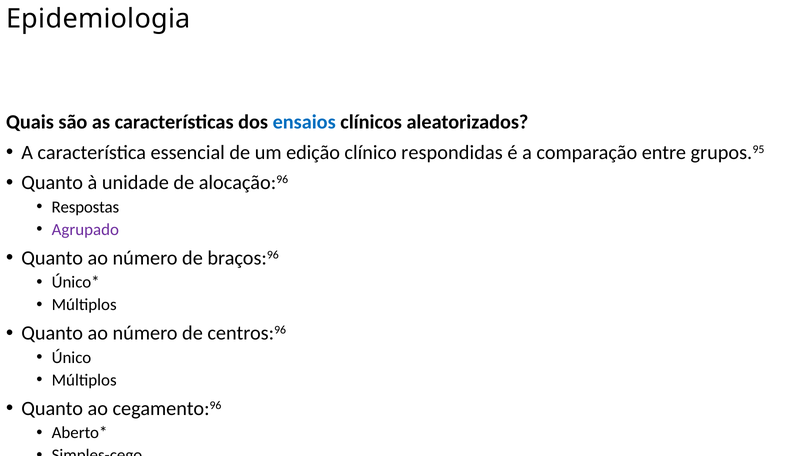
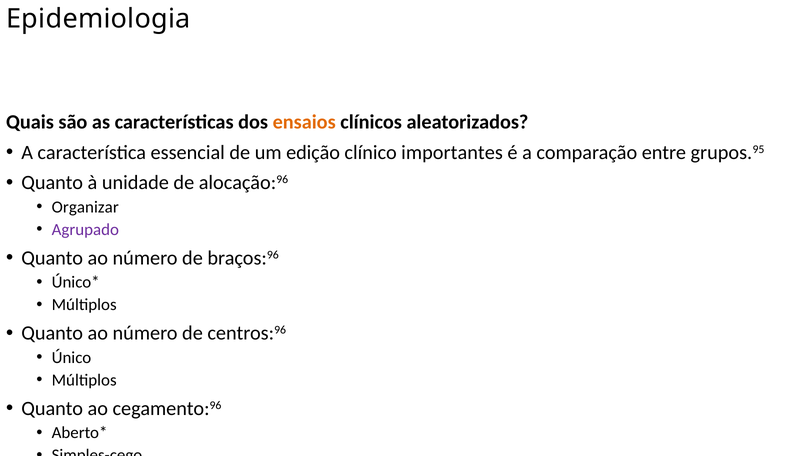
ensaios colour: blue -> orange
respondidas: respondidas -> importantes
Respostas: Respostas -> Organizar
